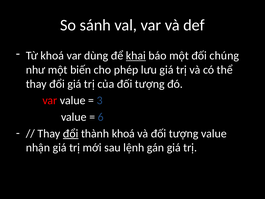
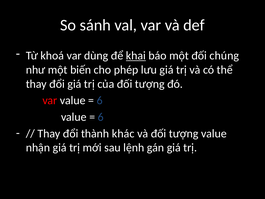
3 at (100, 100): 3 -> 6
đổi at (71, 133) underline: present -> none
thành khoá: khoá -> khác
